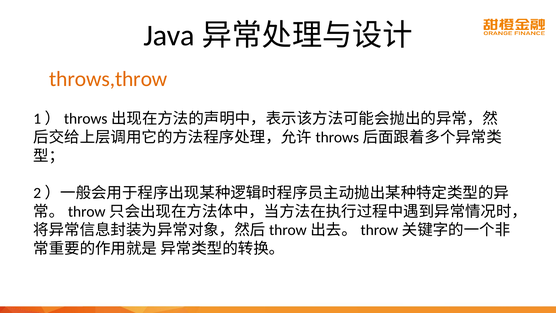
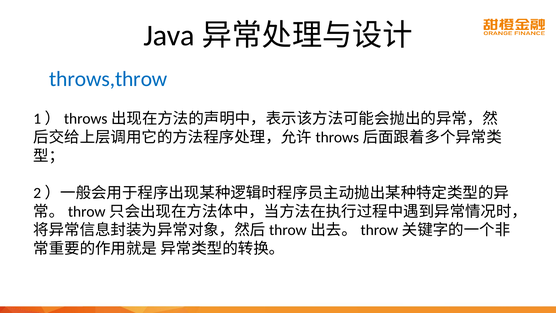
throws,throw colour: orange -> blue
